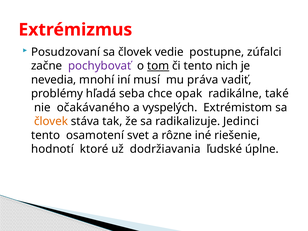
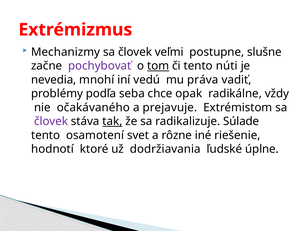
Posudzovaní: Posudzovaní -> Mechanizmy
vedie: vedie -> veľmi
zúfalci: zúfalci -> slušne
nich: nich -> núti
musí: musí -> vedú
hľadá: hľadá -> podľa
také: také -> vždy
vyspelých: vyspelých -> prejavuje
človek at (51, 121) colour: orange -> purple
tak underline: none -> present
Jedinci: Jedinci -> Súlade
